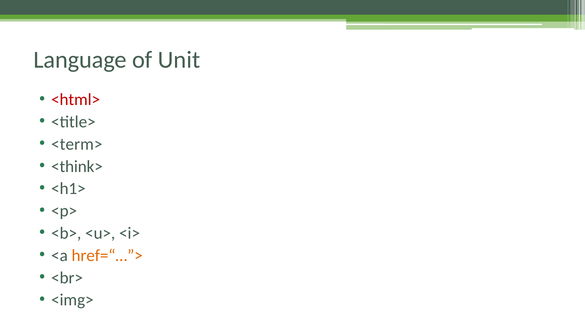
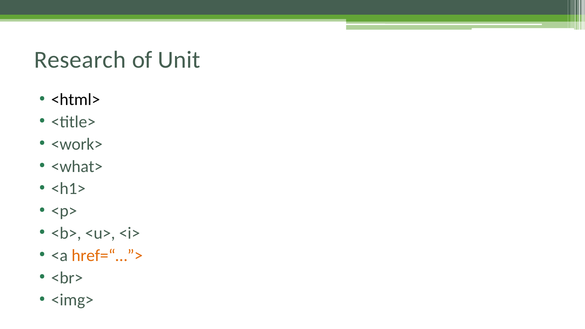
Language: Language -> Research
<html> colour: red -> black
<term>: <term> -> <work>
<think>: <think> -> <what>
